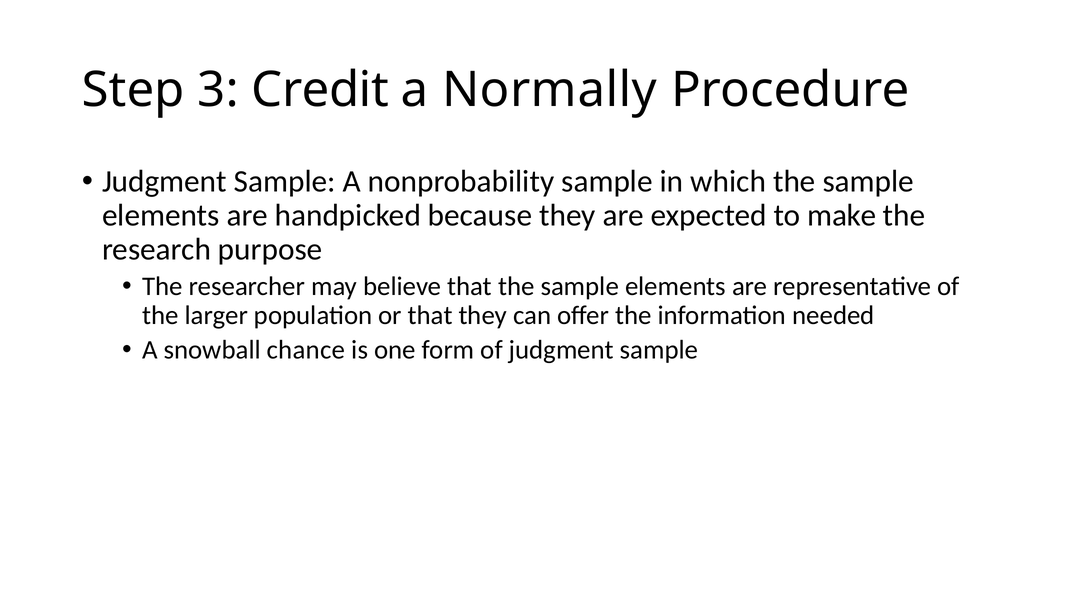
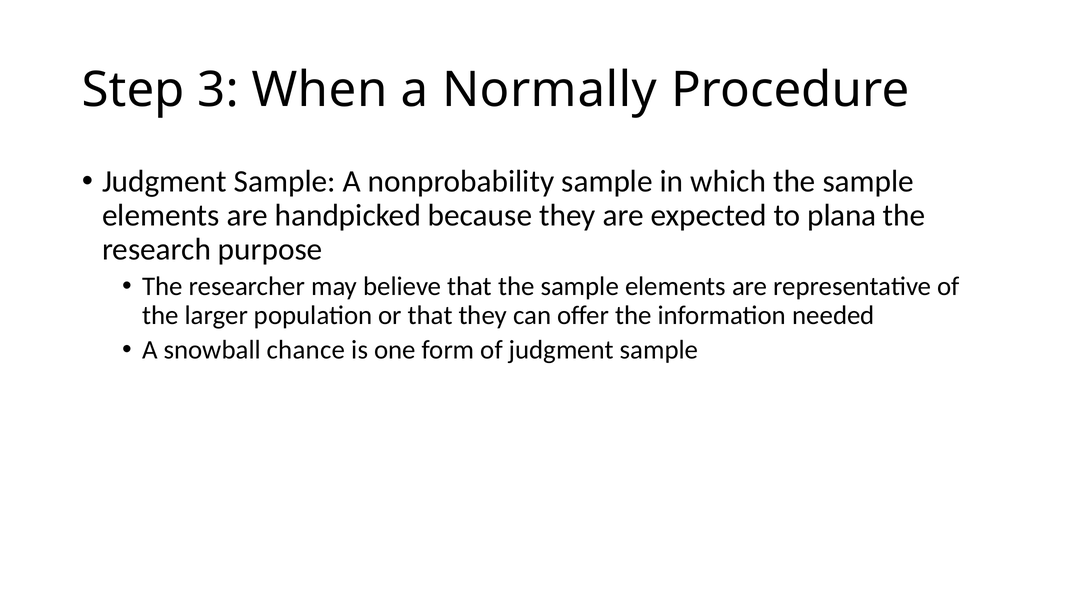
Credit: Credit -> When
make: make -> plana
